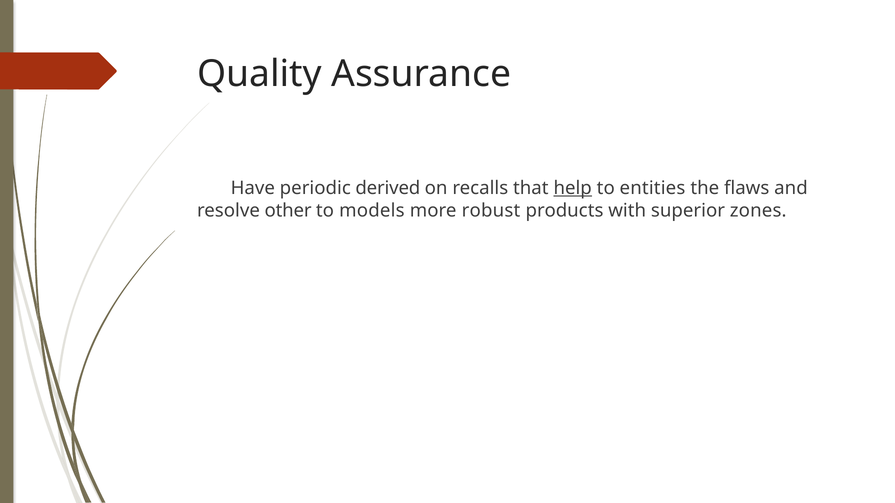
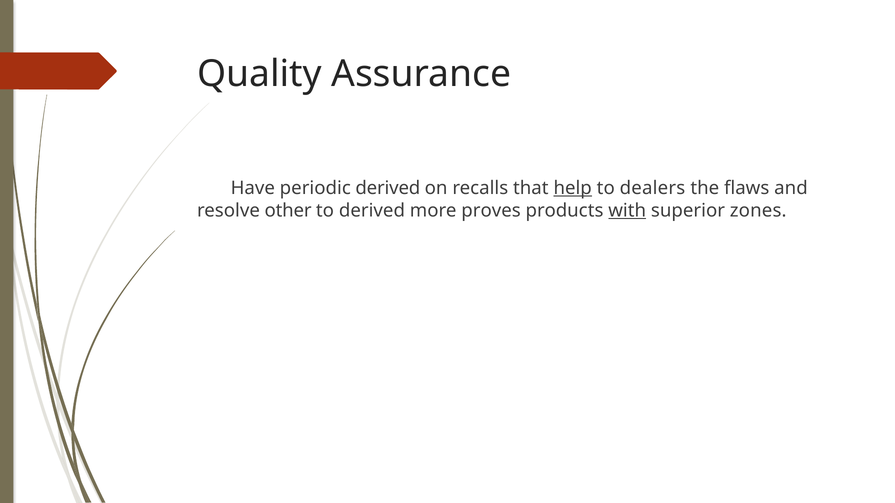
entities: entities -> dealers
to models: models -> derived
robust: robust -> proves
with underline: none -> present
